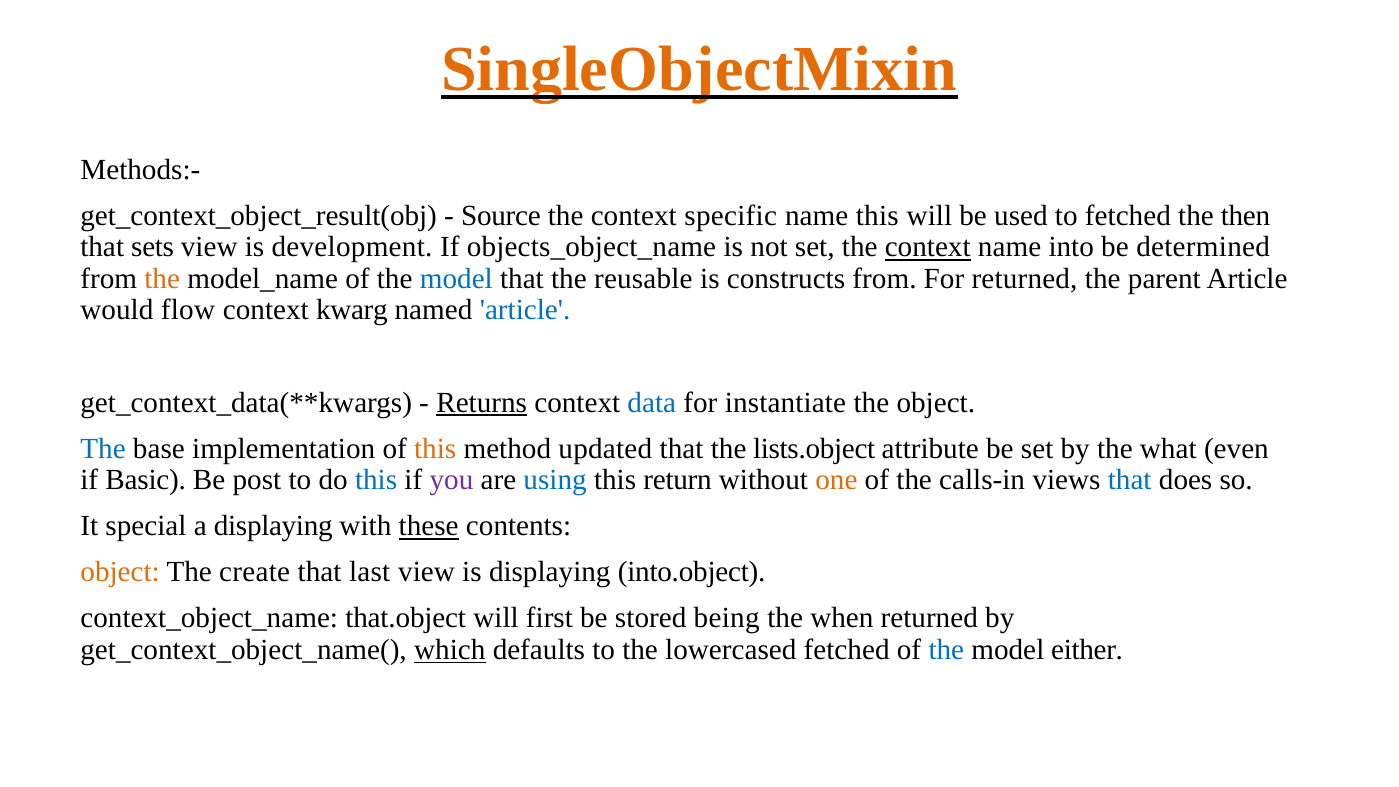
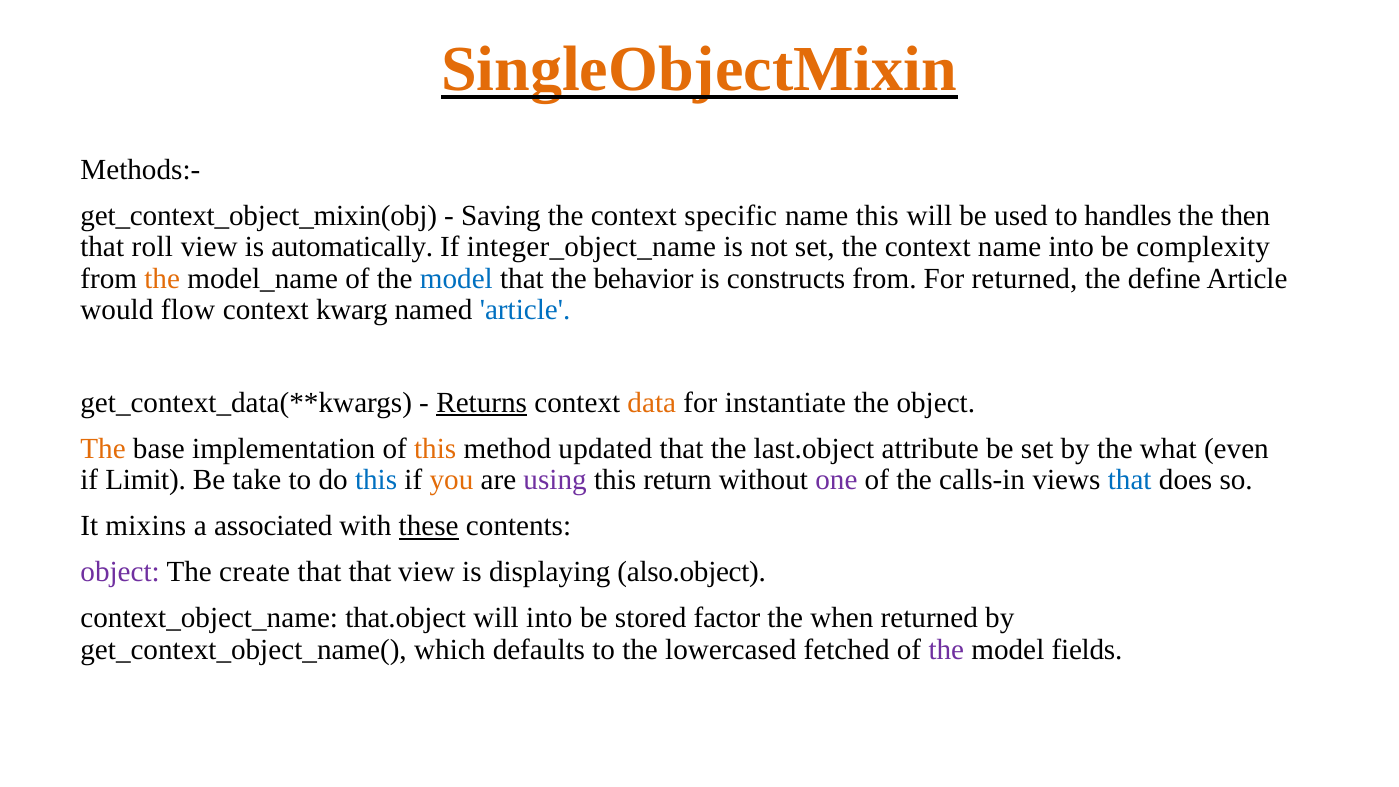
get_context_object_result(obj: get_context_object_result(obj -> get_context_object_mixin(obj
Source: Source -> Saving
to fetched: fetched -> handles
sets: sets -> roll
development: development -> automatically
objects_object_name: objects_object_name -> integer_object_name
context at (928, 247) underline: present -> none
determined: determined -> complexity
reusable: reusable -> behavior
parent: parent -> define
data colour: blue -> orange
The at (103, 448) colour: blue -> orange
lists.object: lists.object -> last.object
Basic: Basic -> Limit
post: post -> take
you colour: purple -> orange
using colour: blue -> purple
one colour: orange -> purple
special: special -> mixins
a displaying: displaying -> associated
object at (120, 572) colour: orange -> purple
that last: last -> that
into.object: into.object -> also.object
will first: first -> into
being: being -> factor
which underline: present -> none
the at (946, 650) colour: blue -> purple
either: either -> fields
